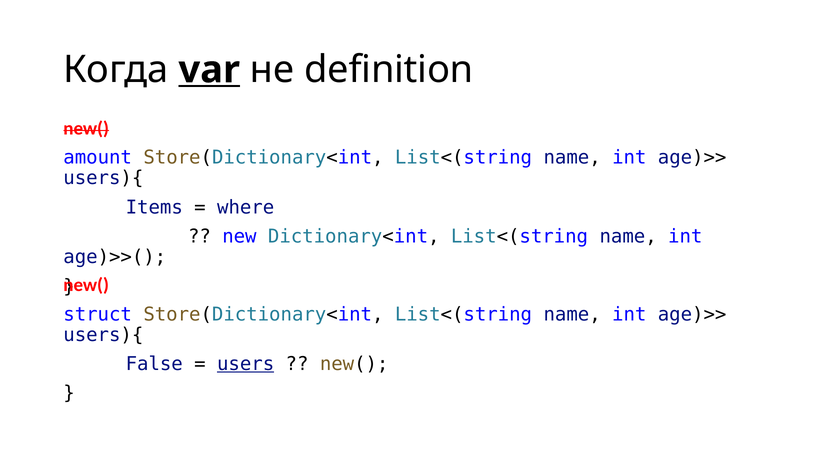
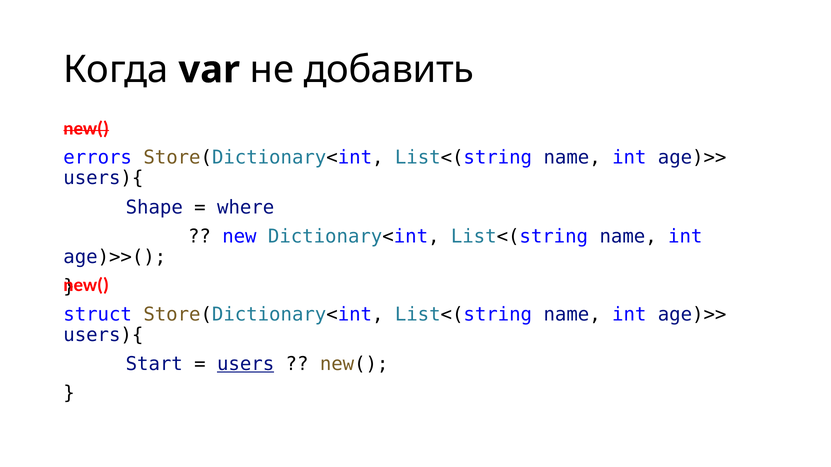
var underline: present -> none
definition: definition -> добавить
amount: amount -> errors
Items: Items -> Shape
False: False -> Start
